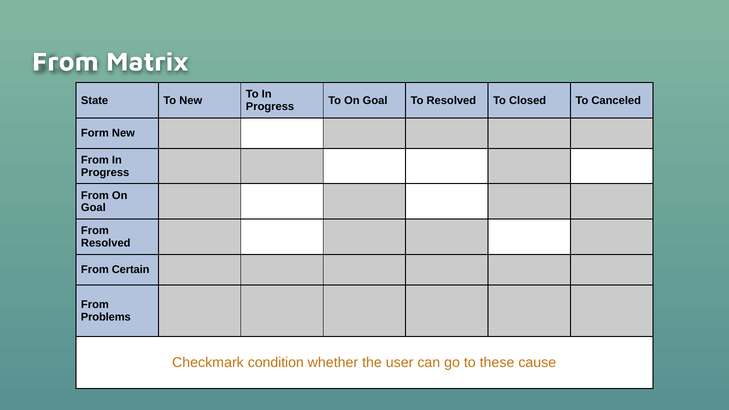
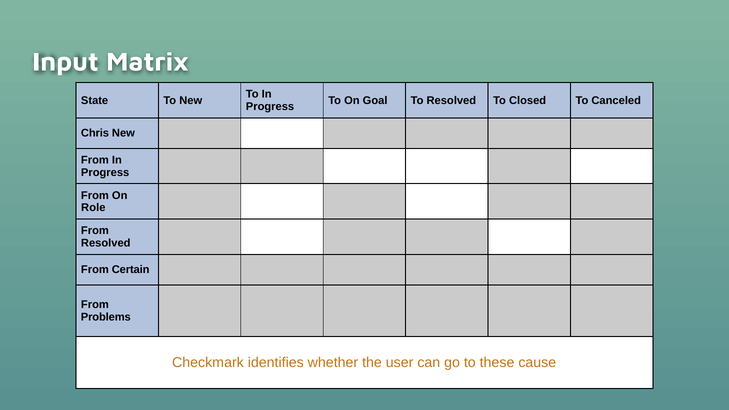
From at (65, 62): From -> Input
Form: Form -> Chris
Goal at (93, 208): Goal -> Role
condition: condition -> identifies
